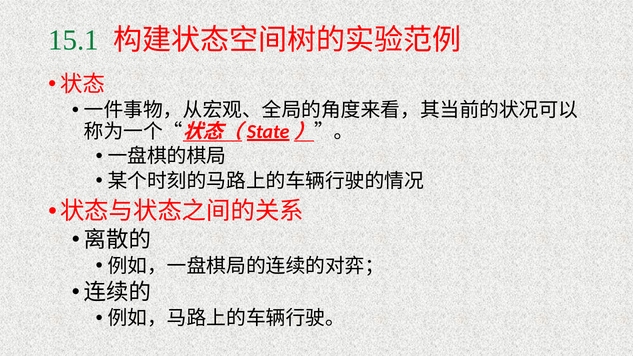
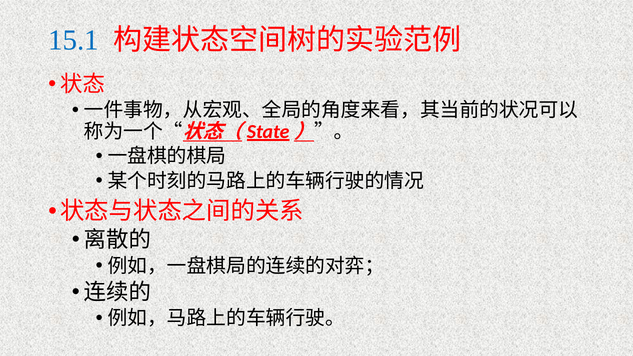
15.1 colour: green -> blue
